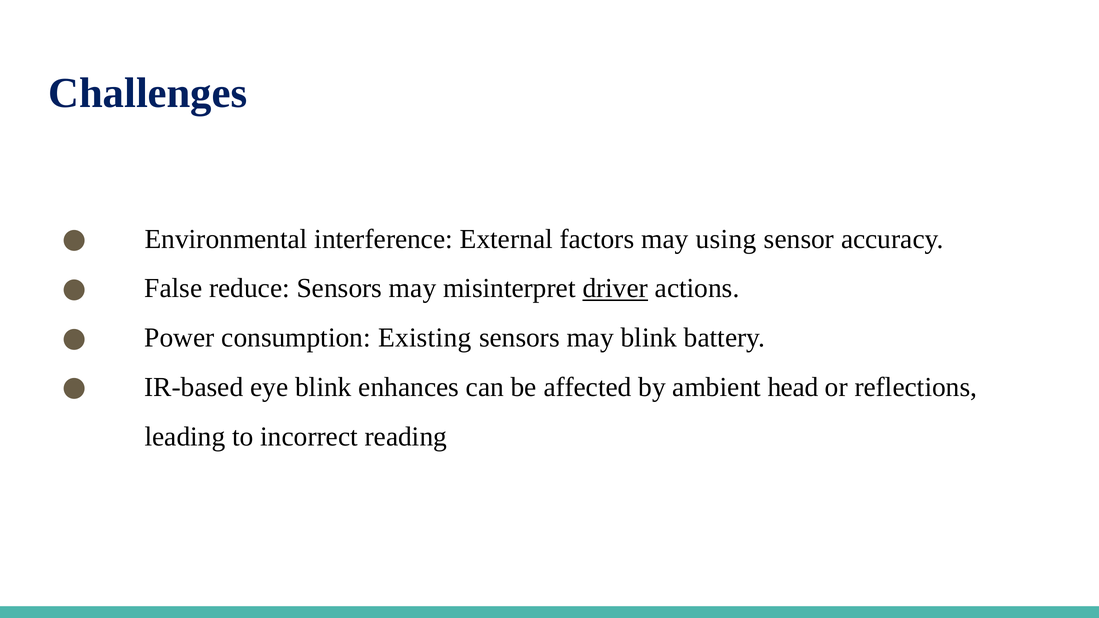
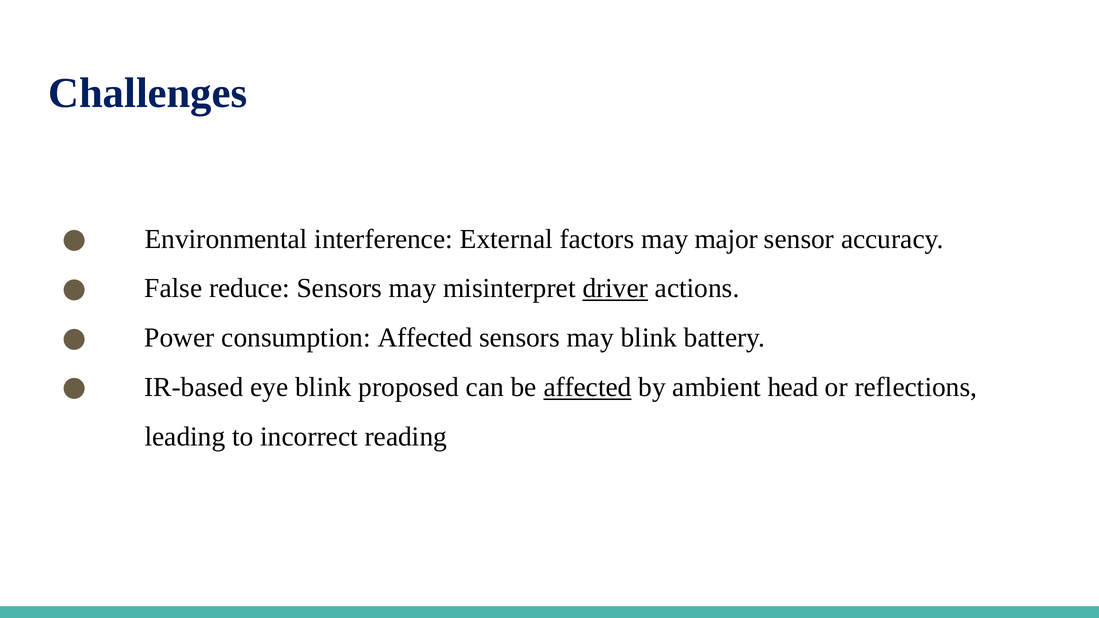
using: using -> major
consumption Existing: Existing -> Affected
enhances: enhances -> proposed
affected at (587, 387) underline: none -> present
